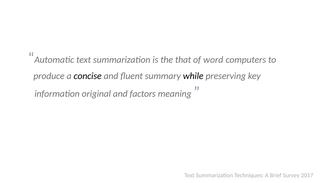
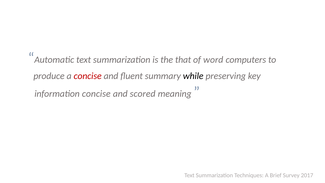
concise at (88, 76) colour: black -> red
information original: original -> concise
factors: factors -> scored
